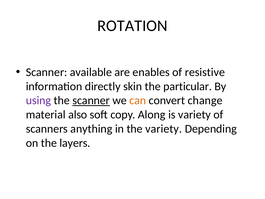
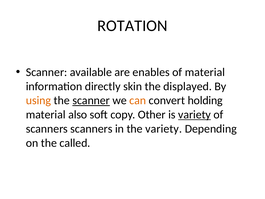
of resistive: resistive -> material
particular: particular -> displayed
using colour: purple -> orange
change: change -> holding
Along: Along -> Other
variety at (195, 114) underline: none -> present
scanners anything: anything -> scanners
layers: layers -> called
